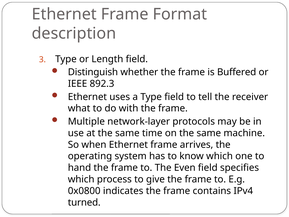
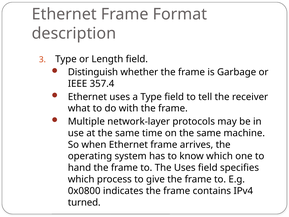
Buffered: Buffered -> Garbage
892.3: 892.3 -> 357.4
The Even: Even -> Uses
